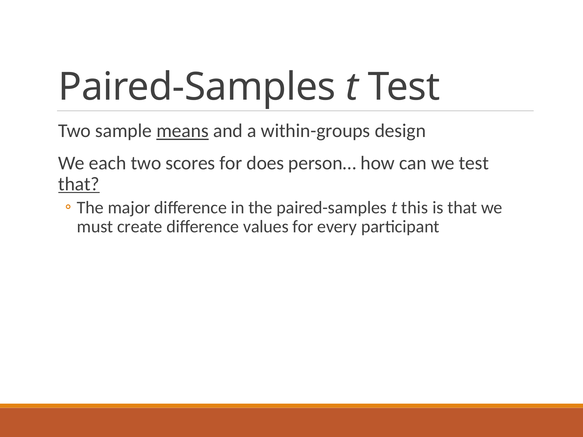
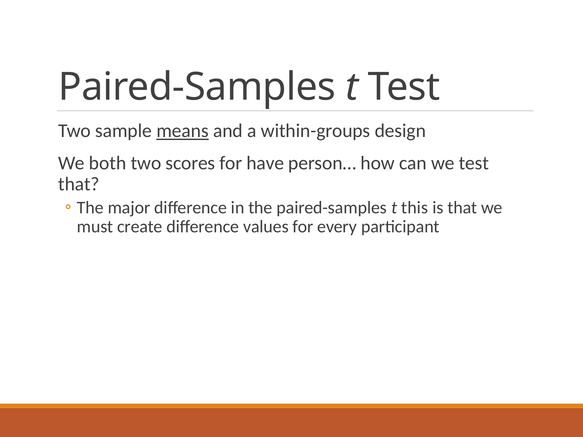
each: each -> both
does: does -> have
that at (79, 184) underline: present -> none
